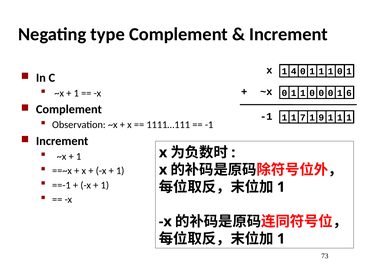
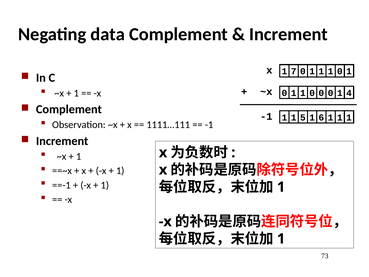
type: type -> data
4: 4 -> 7
6: 6 -> 4
7: 7 -> 5
9: 9 -> 6
